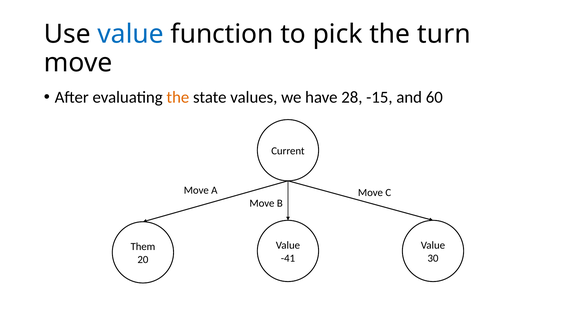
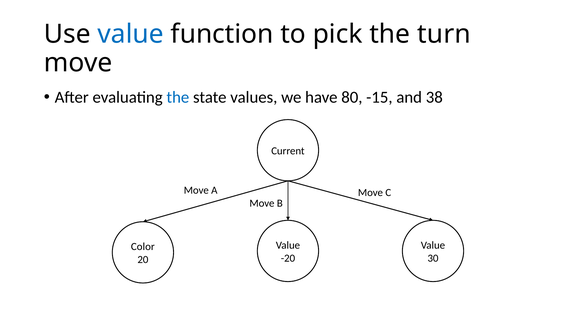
the at (178, 97) colour: orange -> blue
28: 28 -> 80
60: 60 -> 38
Them: Them -> Color
-41: -41 -> -20
